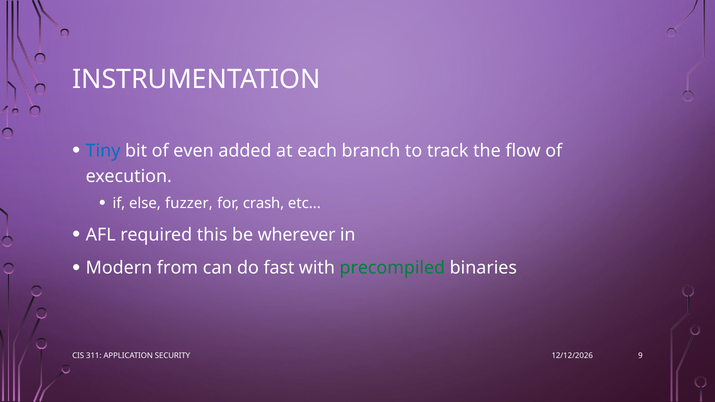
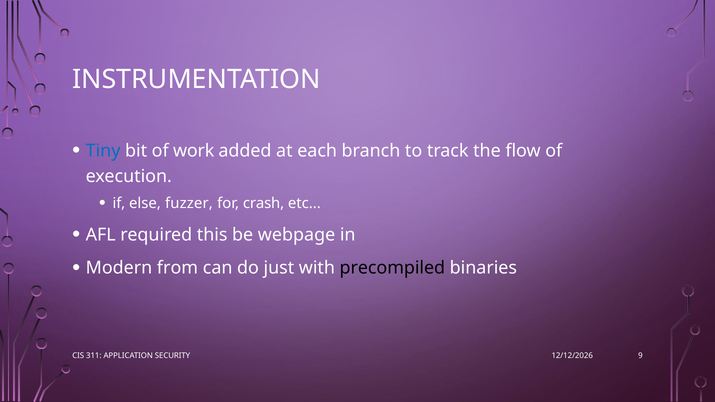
even: even -> work
wherever: wherever -> webpage
fast: fast -> just
precompiled colour: green -> black
